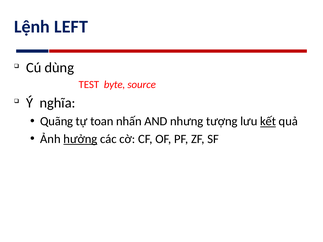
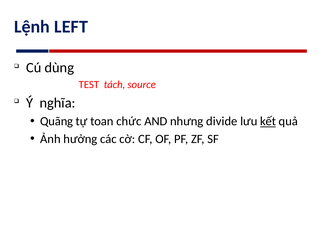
byte: byte -> tách
nhấn: nhấn -> chức
tượng: tượng -> divide
hưởng underline: present -> none
